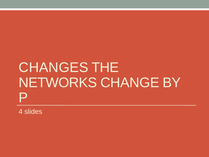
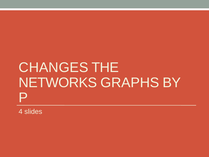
CHANGE: CHANGE -> GRAPHS
